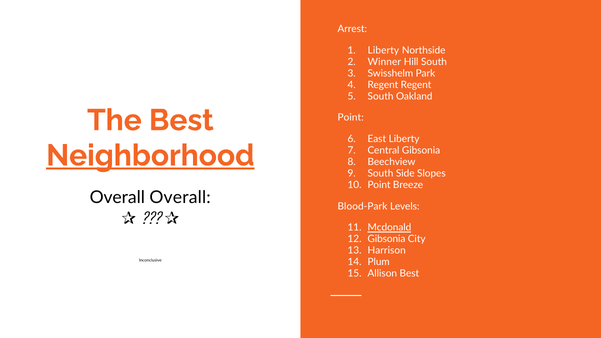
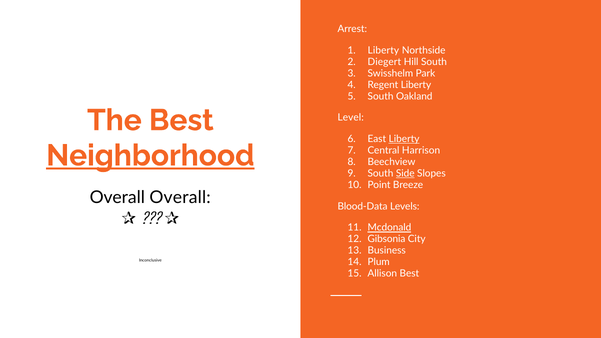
Winner: Winner -> Diegert
Regent Regent: Regent -> Liberty
Point at (351, 118): Point -> Level
Liberty at (404, 139) underline: none -> present
Central Gibsonia: Gibsonia -> Harrison
Side underline: none -> present
Blood-Park: Blood-Park -> Blood-Data
Harrison: Harrison -> Business
